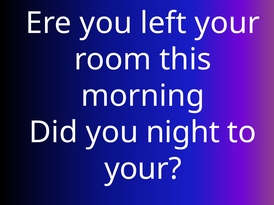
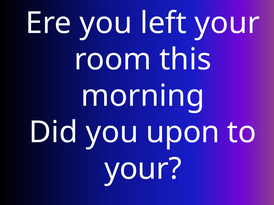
night: night -> upon
